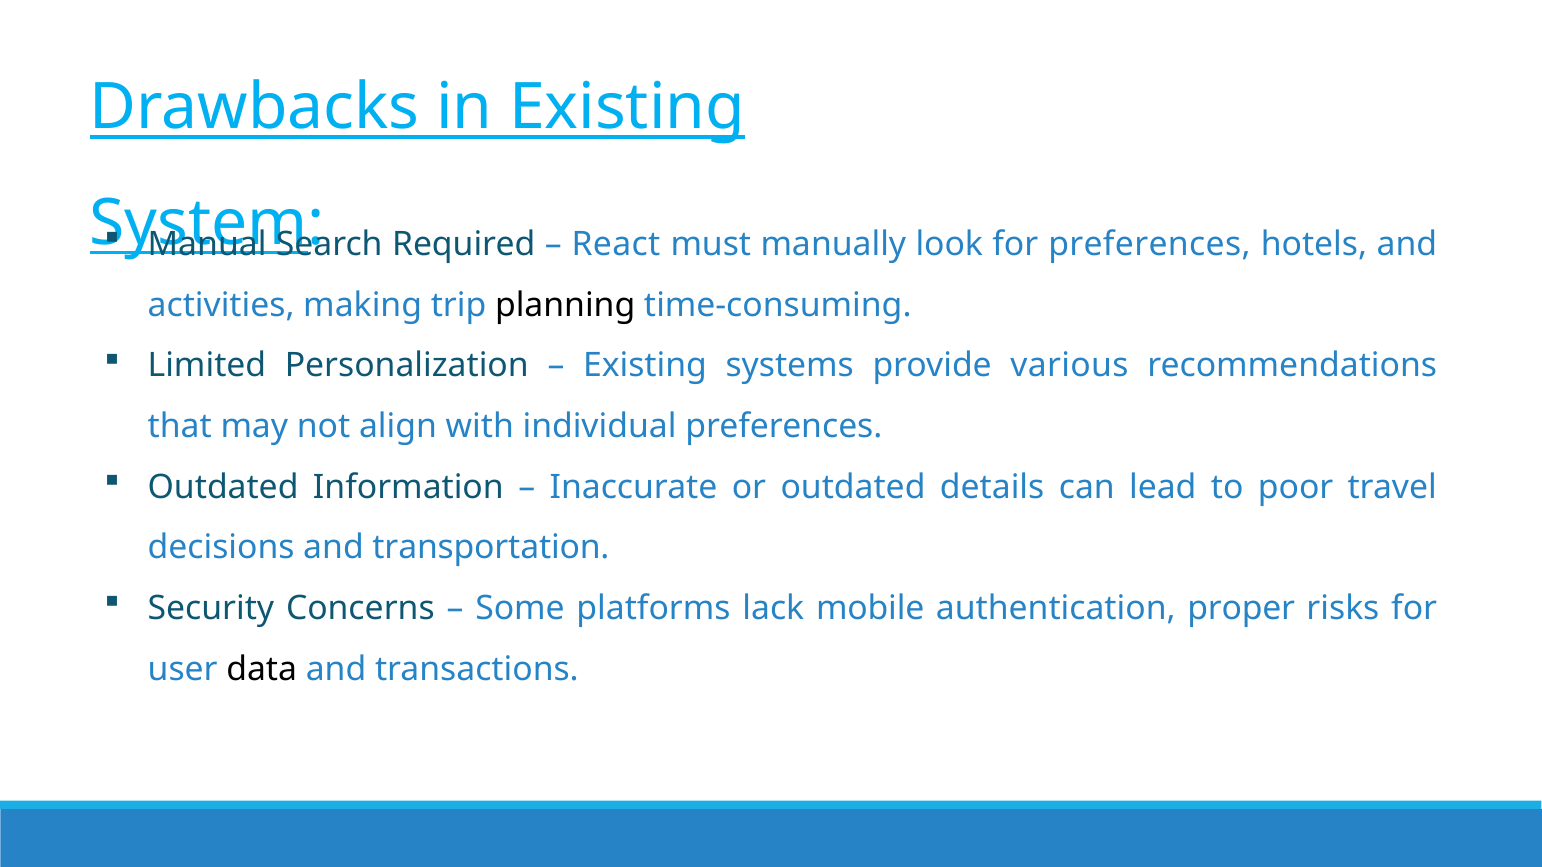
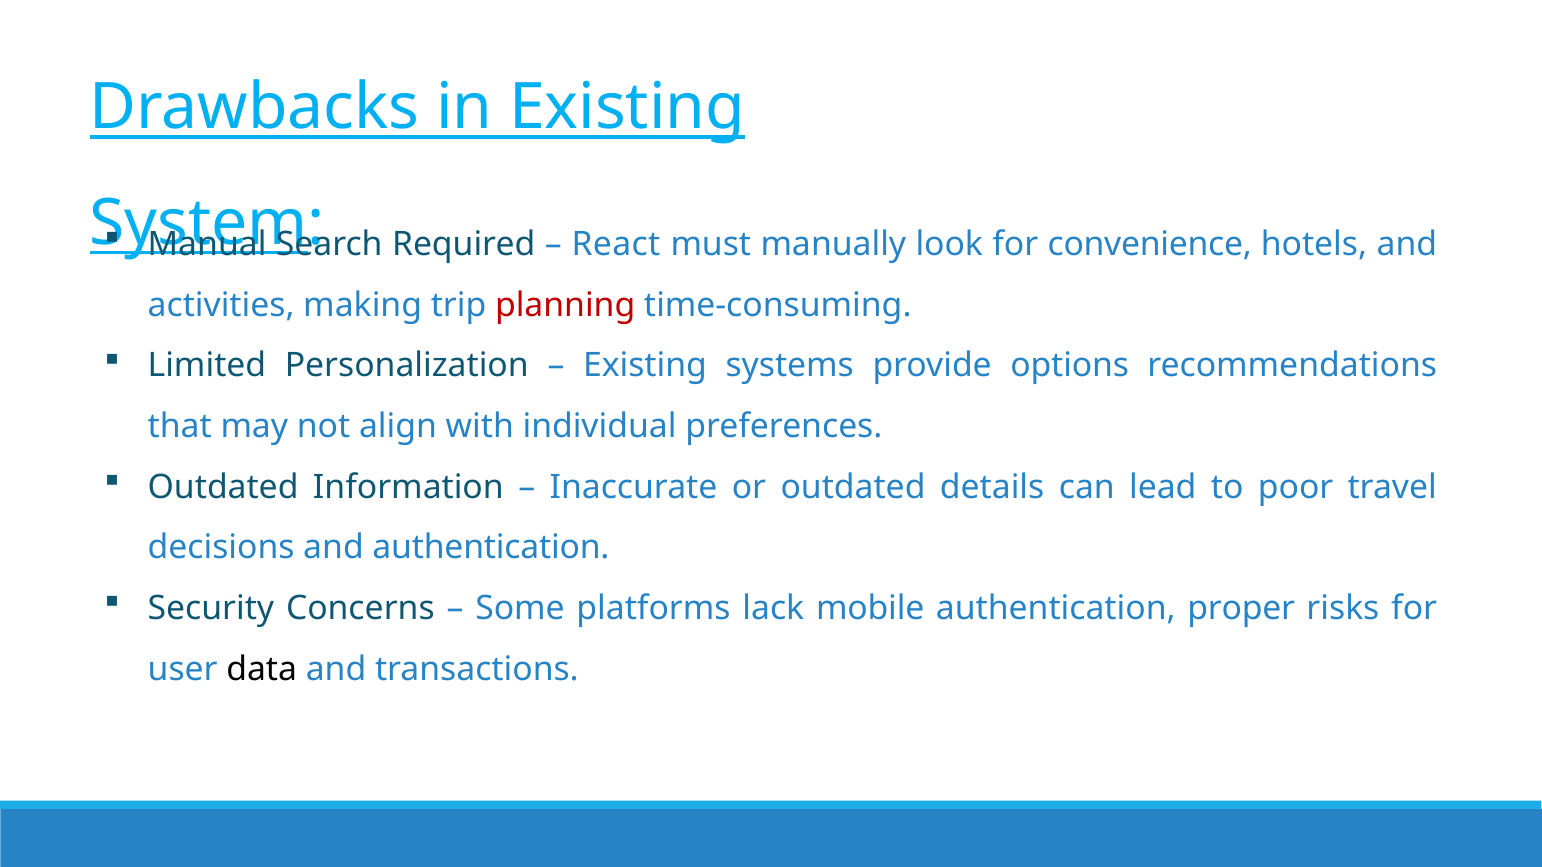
for preferences: preferences -> convenience
planning colour: black -> red
various: various -> options
and transportation: transportation -> authentication
